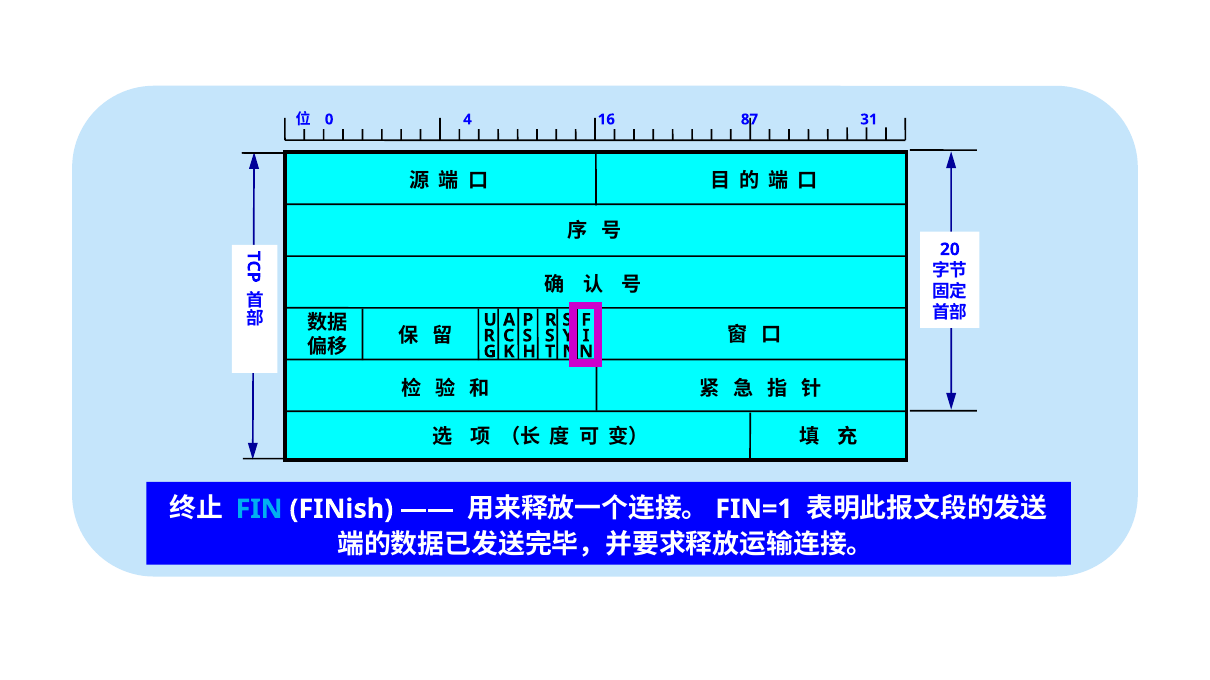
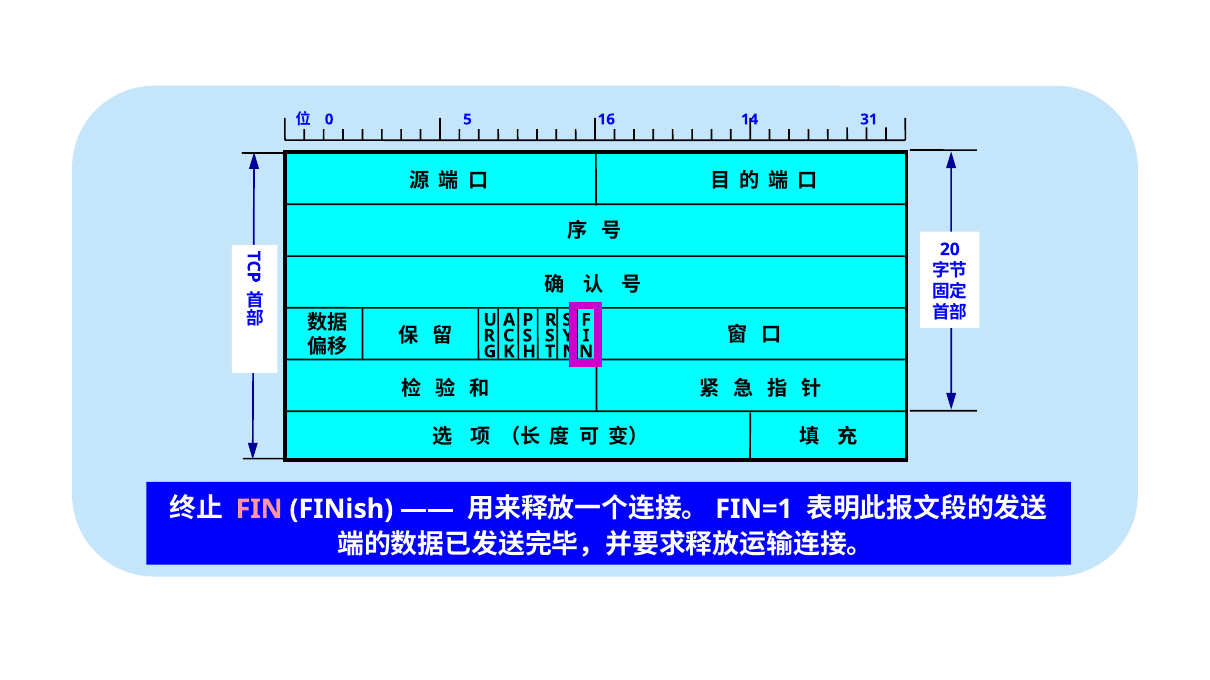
4: 4 -> 5
87: 87 -> 14
FIN colour: light blue -> pink
